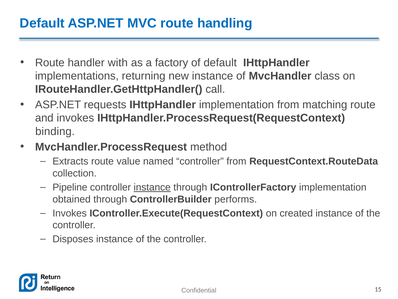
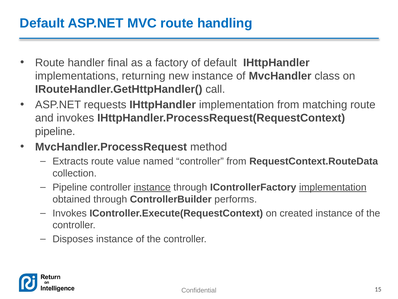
with: with -> final
binding at (55, 131): binding -> pipeline
implementation at (333, 187) underline: none -> present
